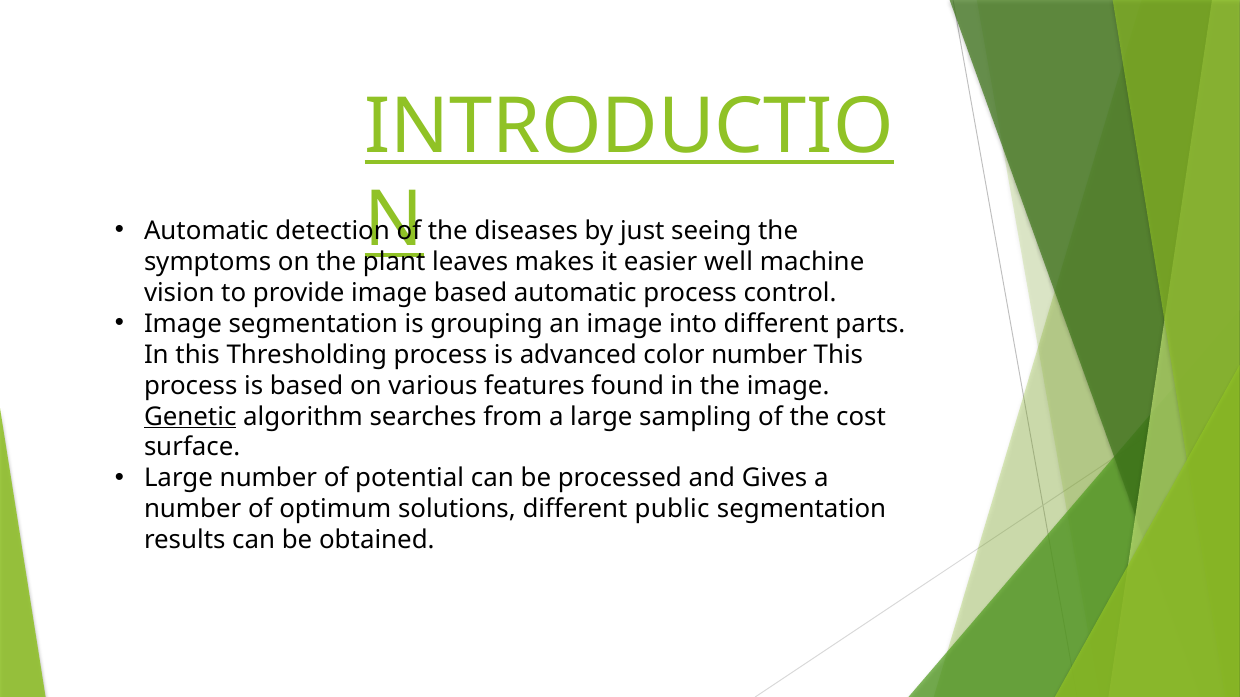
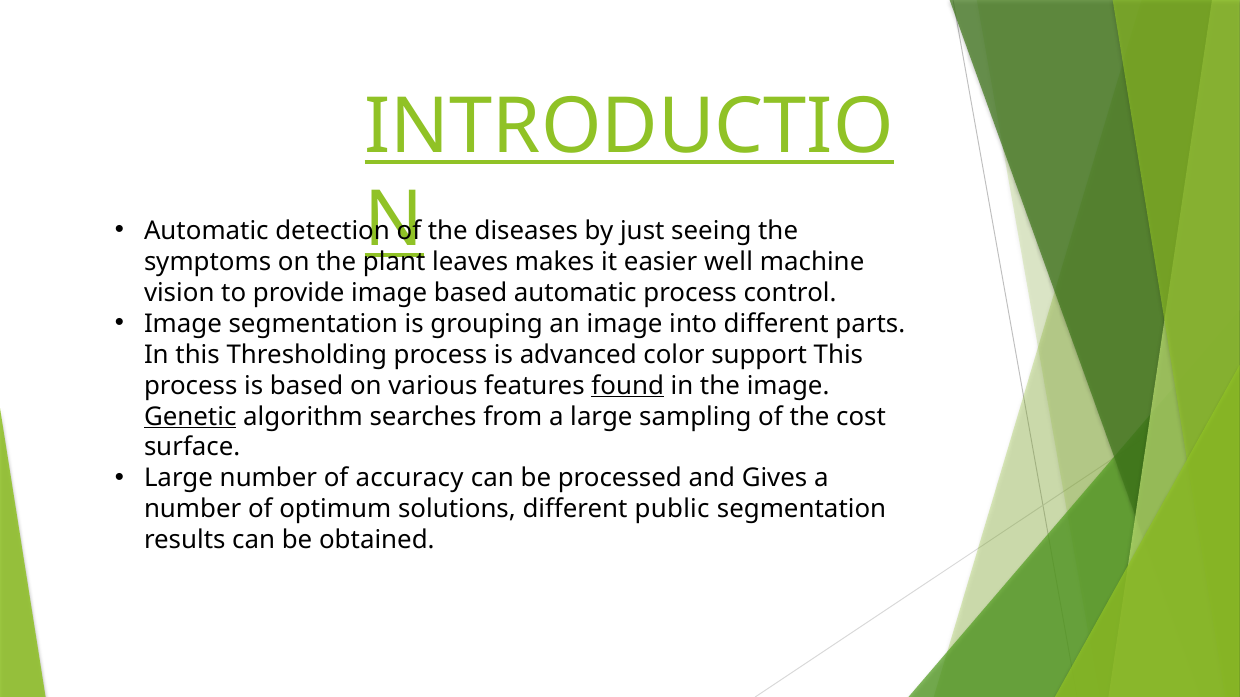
color number: number -> support
found underline: none -> present
potential: potential -> accuracy
